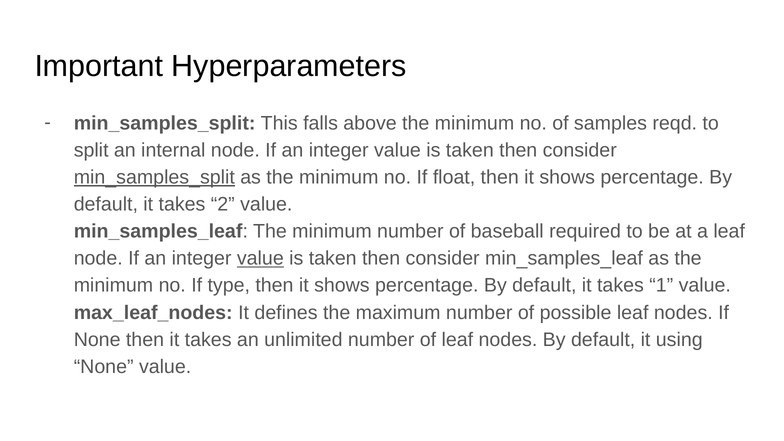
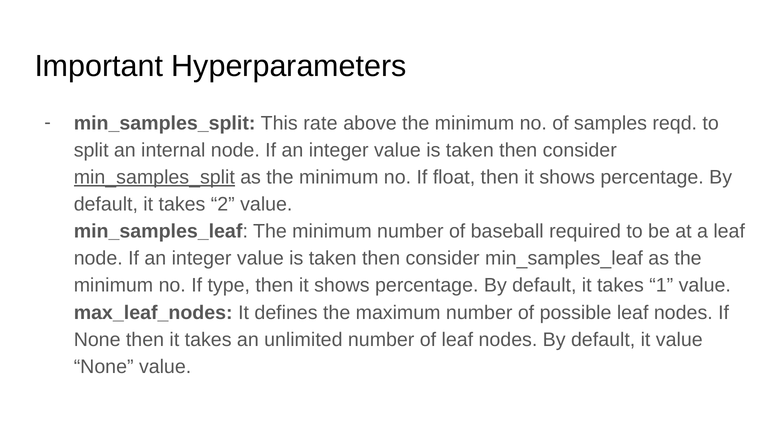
falls: falls -> rate
value at (260, 258) underline: present -> none
it using: using -> value
